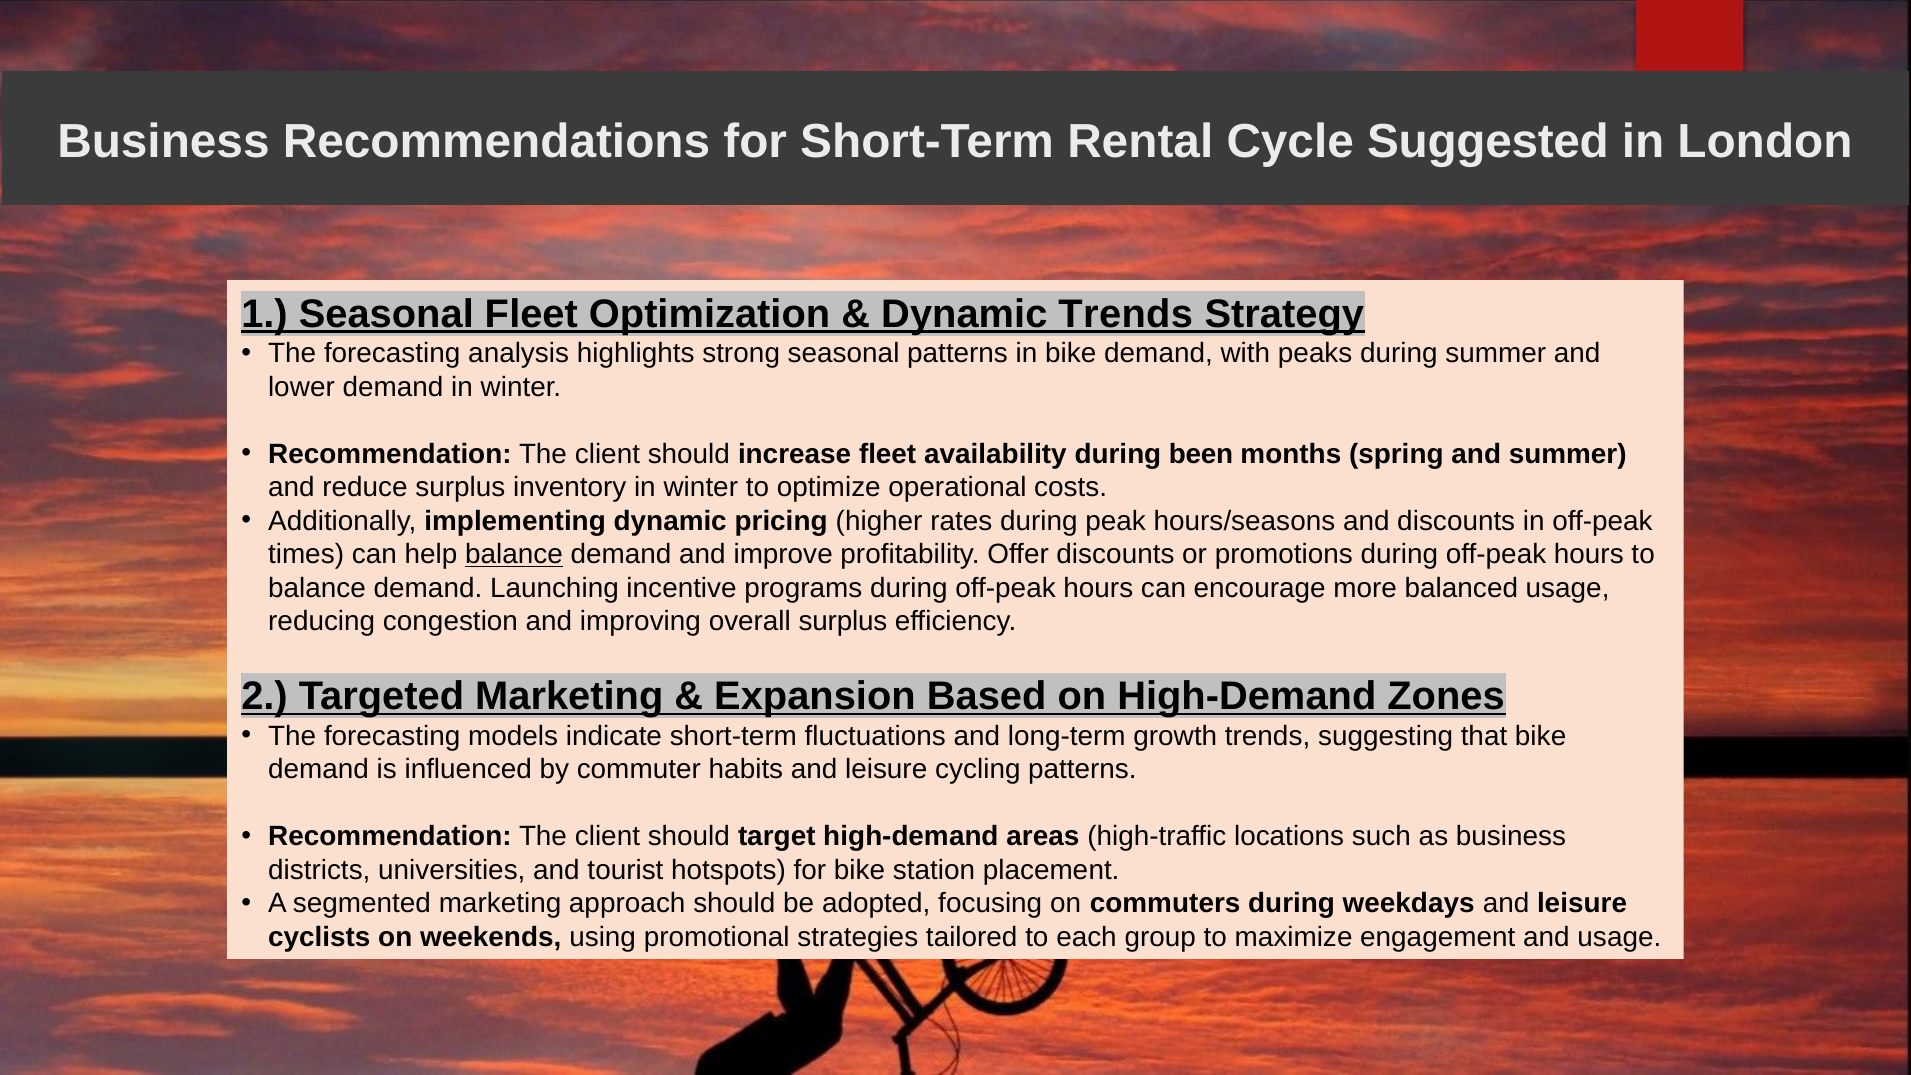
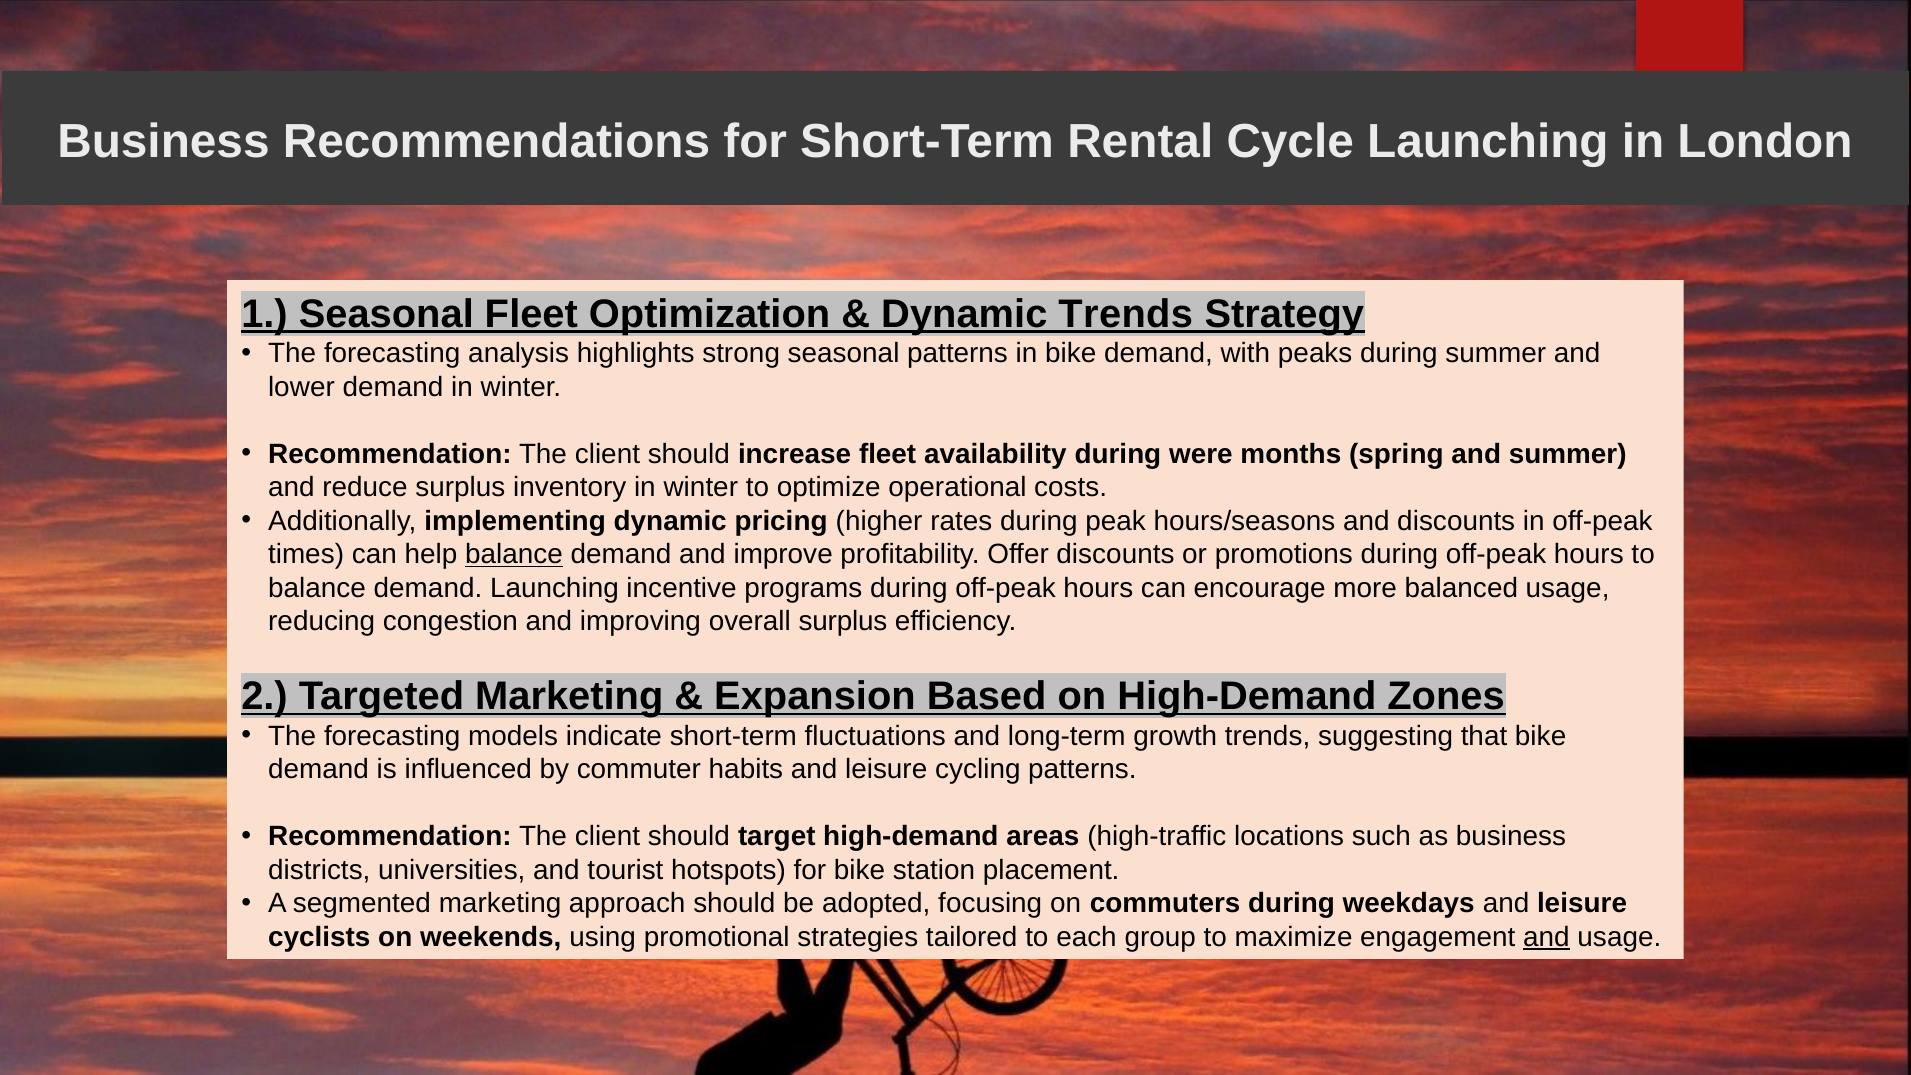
Cycle Suggested: Suggested -> Launching
been: been -> were
and at (1546, 937) underline: none -> present
